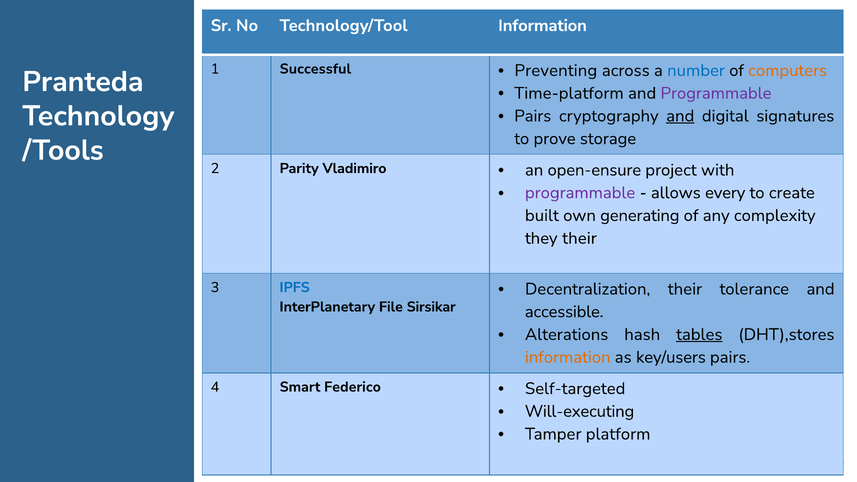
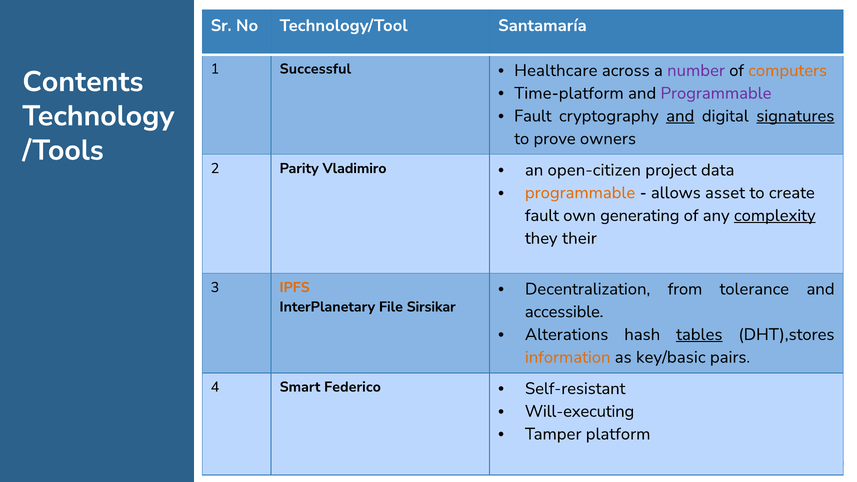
Technology/Tool Information: Information -> Santamaría
Preventing: Preventing -> Healthcare
number colour: blue -> purple
Pranteda: Pranteda -> Contents
Pairs at (533, 116): Pairs -> Fault
signatures underline: none -> present
storage: storage -> owners
open-ensure: open-ensure -> open-citizen
with: with -> data
programmable at (580, 193) colour: purple -> orange
every: every -> asset
built at (542, 215): built -> fault
complexity underline: none -> present
IPFS colour: blue -> orange
Decentralization their: their -> from
key/users: key/users -> key/basic
Self-targeted: Self-targeted -> Self-resistant
